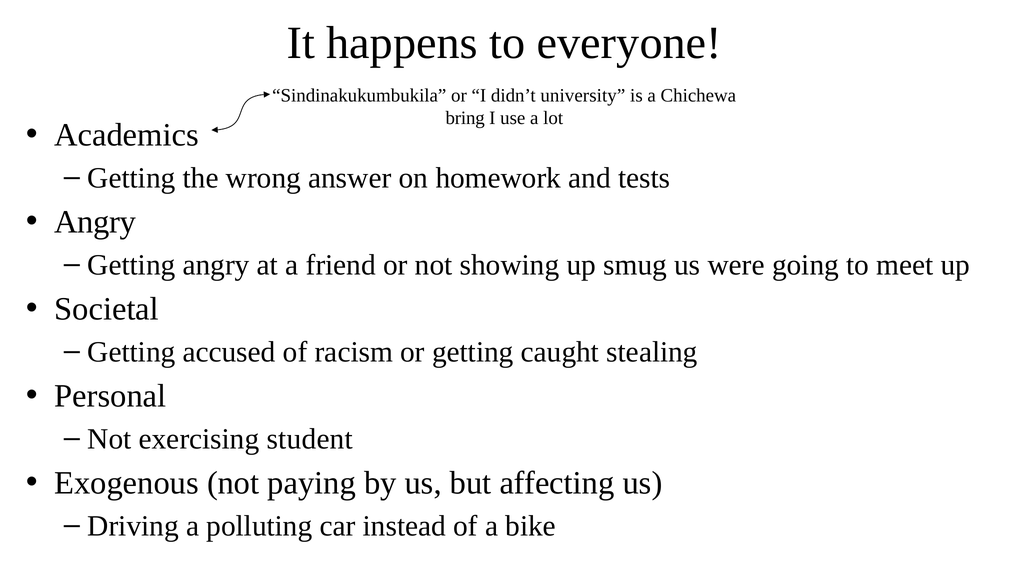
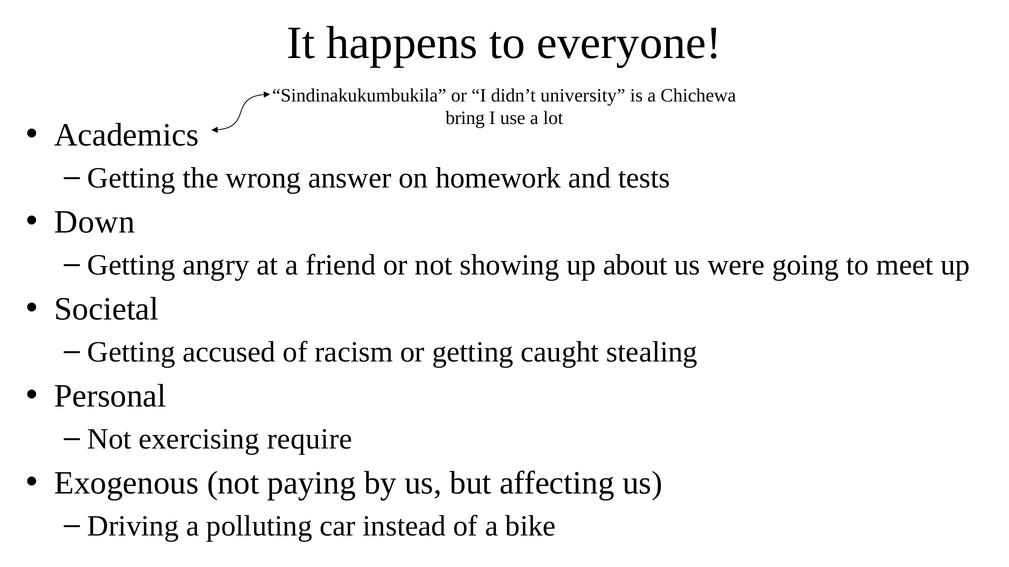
Angry at (95, 222): Angry -> Down
smug: smug -> about
student: student -> require
